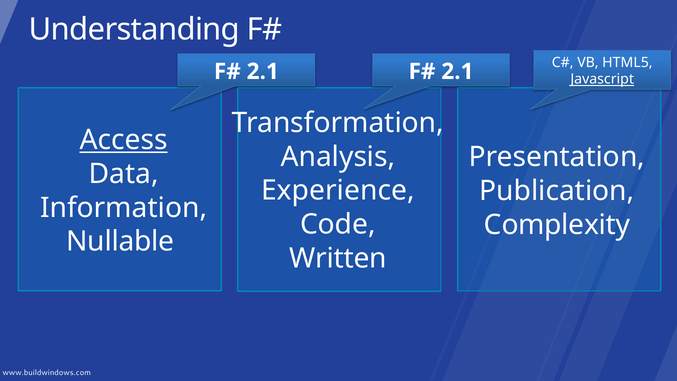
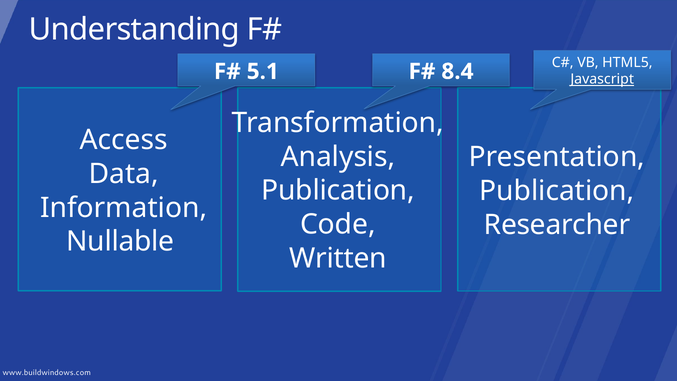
2.1 at (263, 71): 2.1 -> 5.1
2.1 at (457, 71): 2.1 -> 8.4
Access underline: present -> none
Experience at (338, 191): Experience -> Publication
Complexity: Complexity -> Researcher
